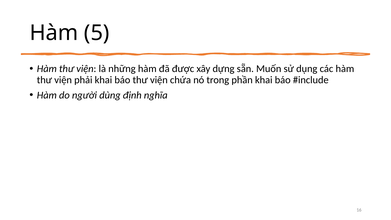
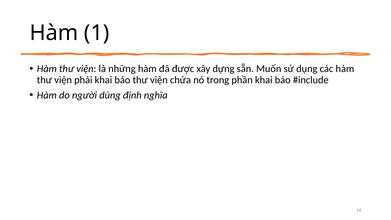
5: 5 -> 1
